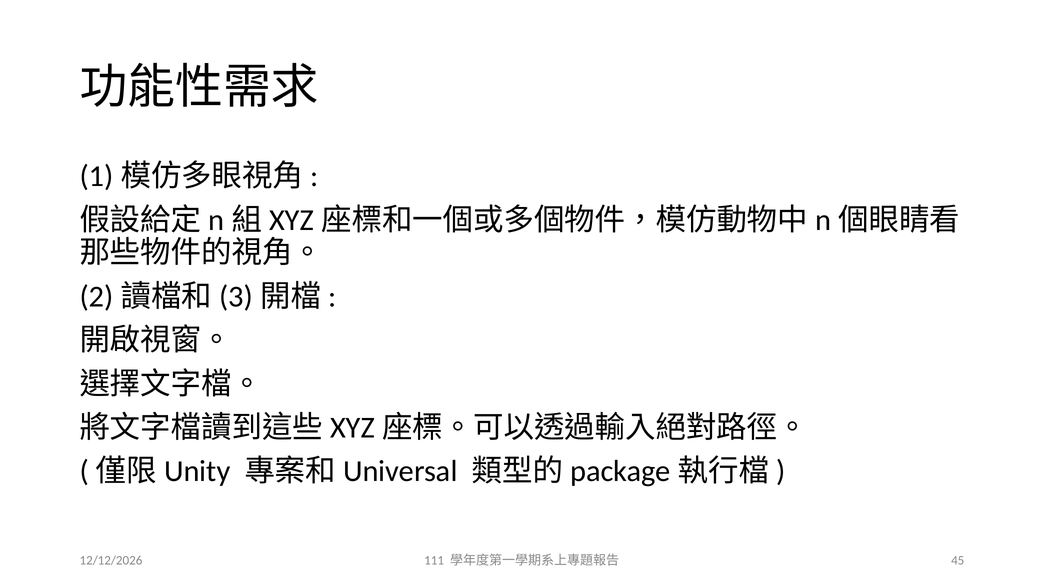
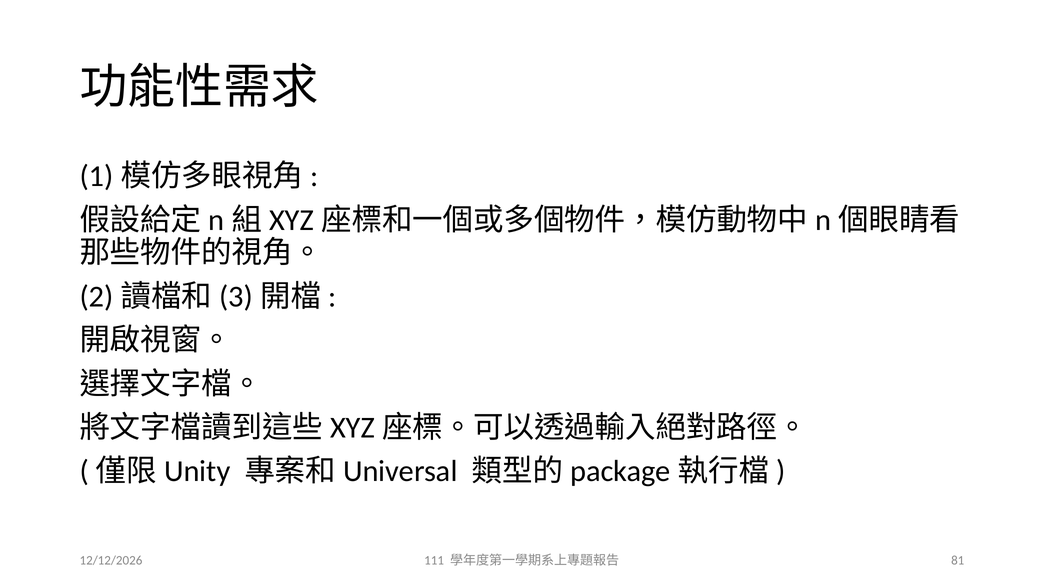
45: 45 -> 81
